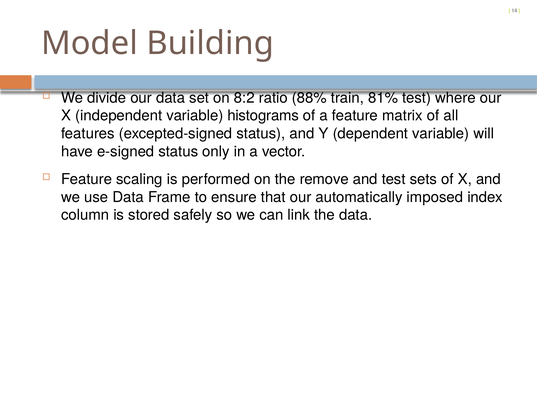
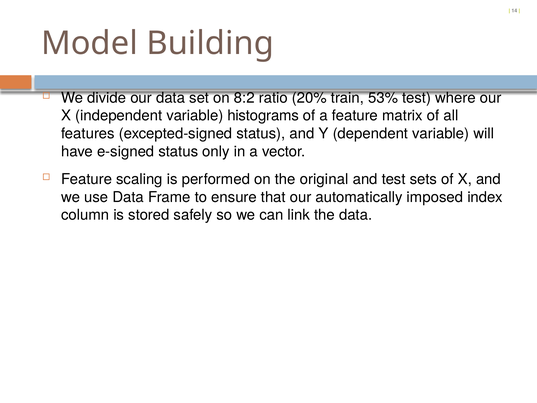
88%: 88% -> 20%
81%: 81% -> 53%
remove: remove -> original
